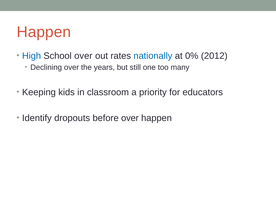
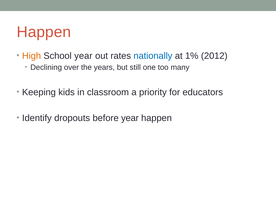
High colour: blue -> orange
School over: over -> year
0%: 0% -> 1%
before over: over -> year
